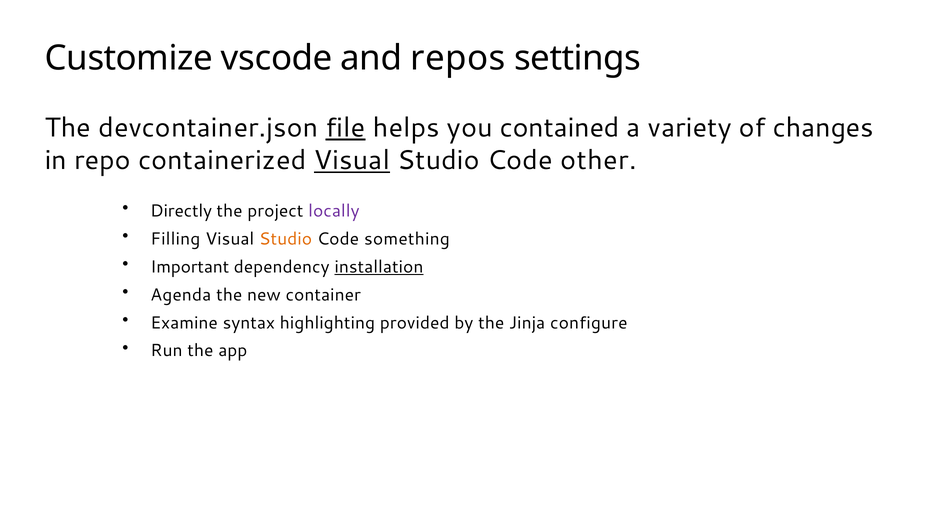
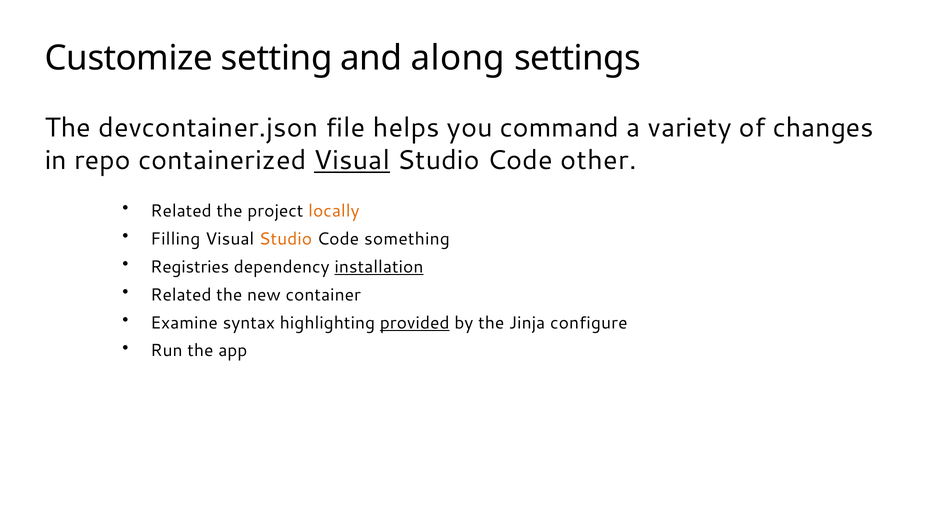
vscode: vscode -> setting
repos: repos -> along
file underline: present -> none
contained: contained -> command
Directly at (181, 211): Directly -> Related
locally colour: purple -> orange
Important: Important -> Registries
Agenda at (181, 295): Agenda -> Related
provided underline: none -> present
